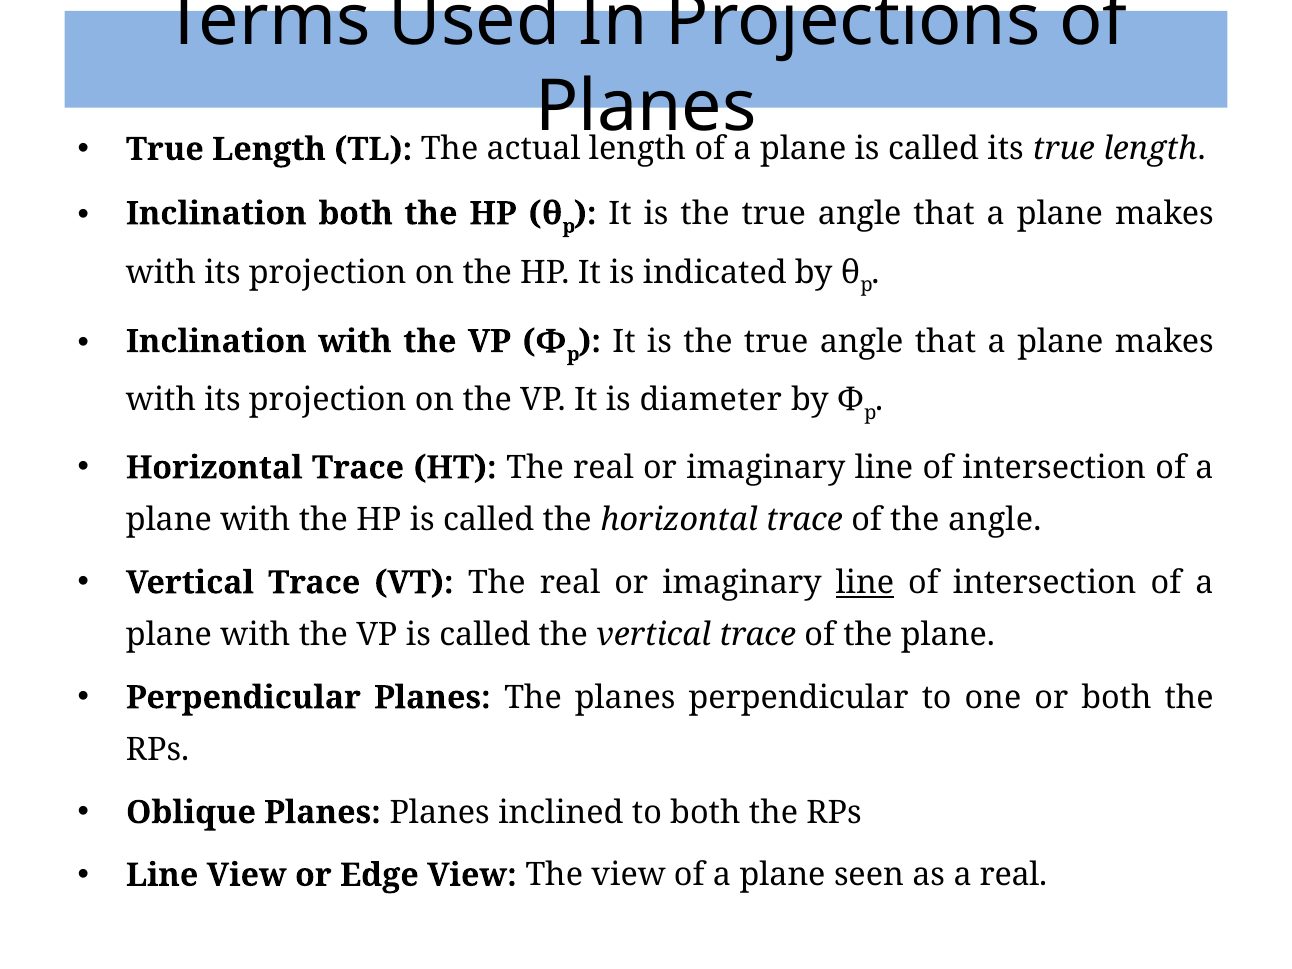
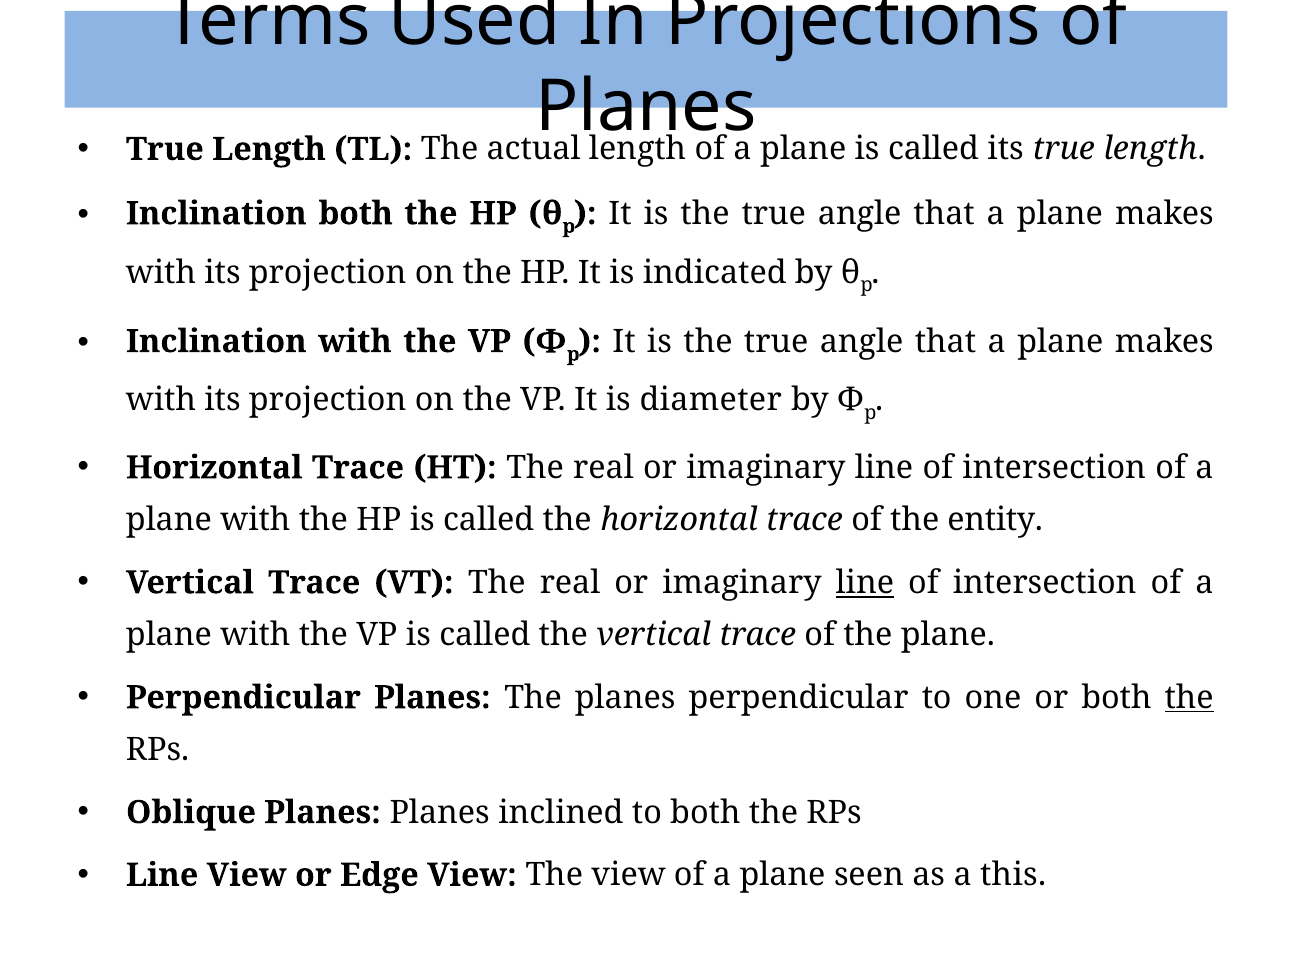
the angle: angle -> entity
the at (1189, 698) underline: none -> present
a real: real -> this
